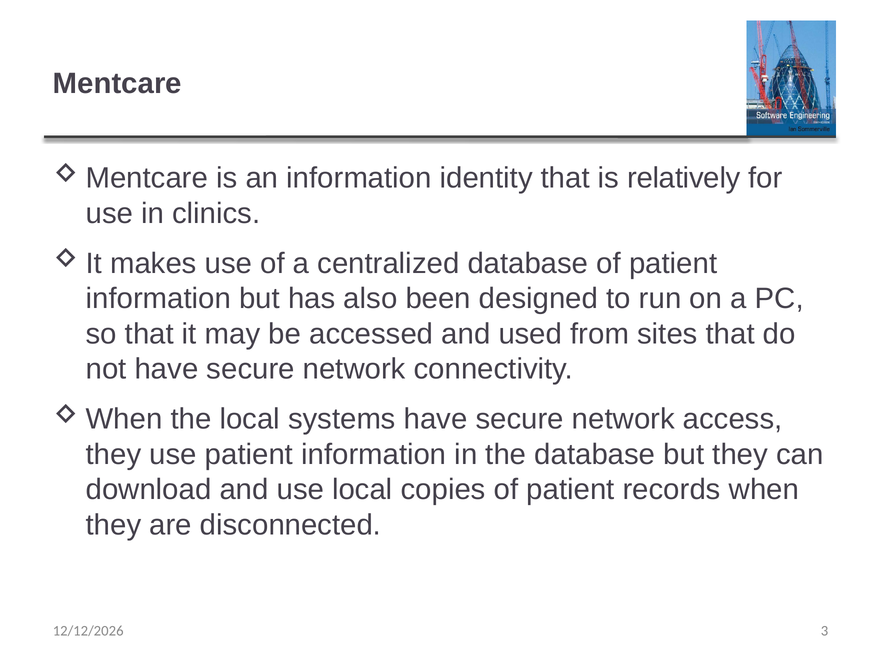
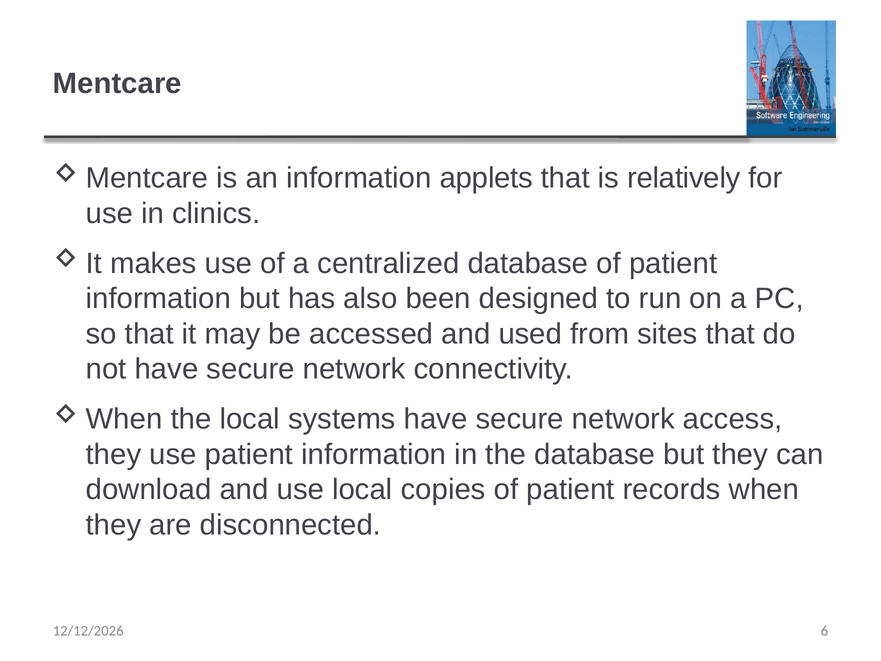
identity: identity -> applets
3: 3 -> 6
